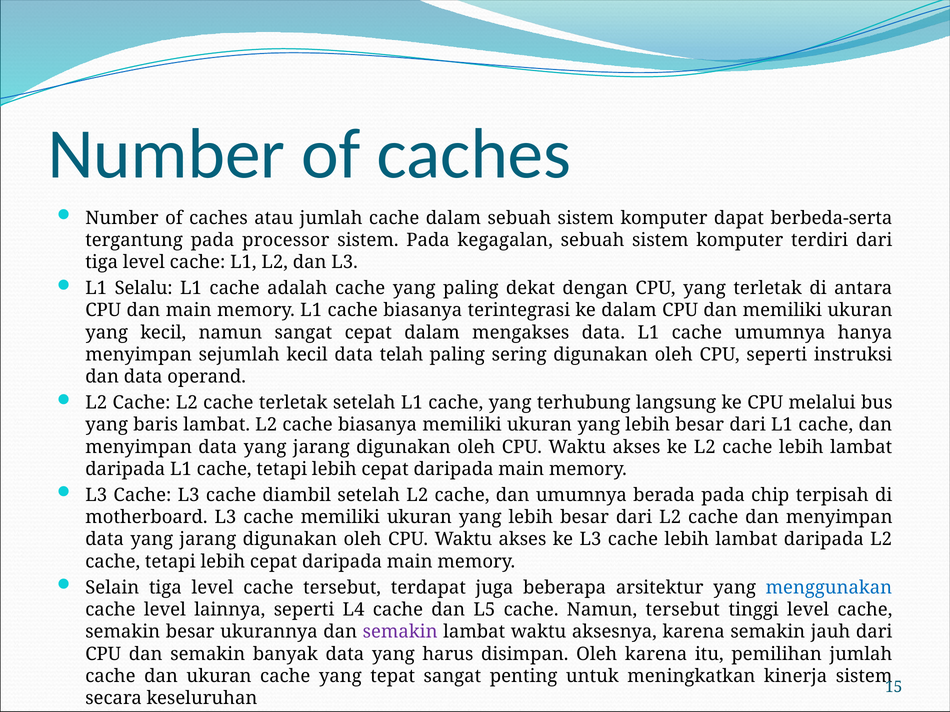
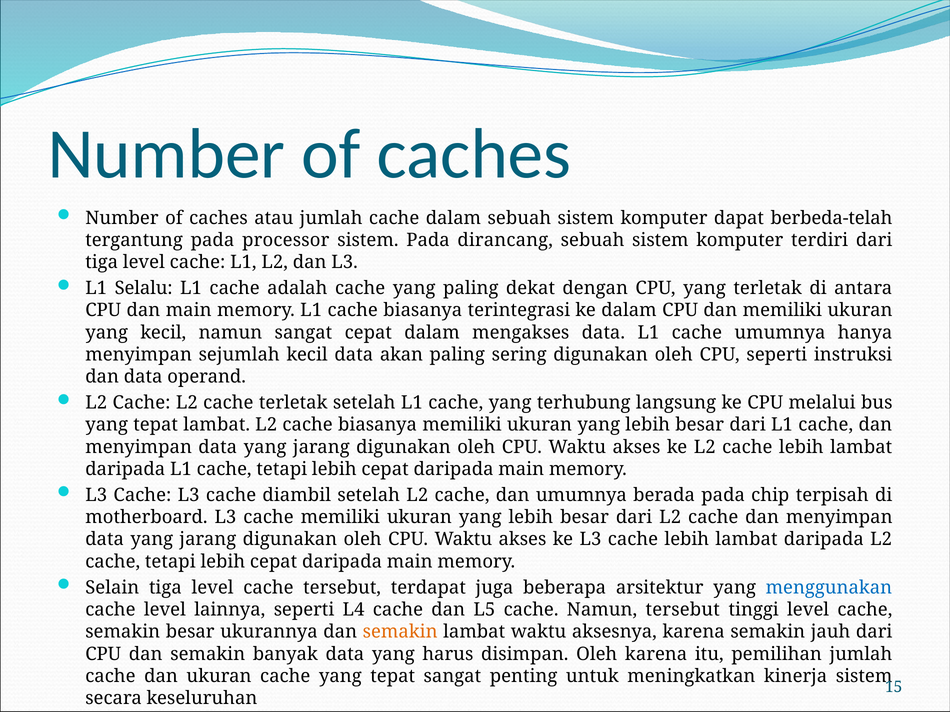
berbeda-serta: berbeda-serta -> berbeda-telah
kegagalan: kegagalan -> dirancang
telah: telah -> akan
baris at (156, 425): baris -> tepat
semakin at (400, 632) colour: purple -> orange
